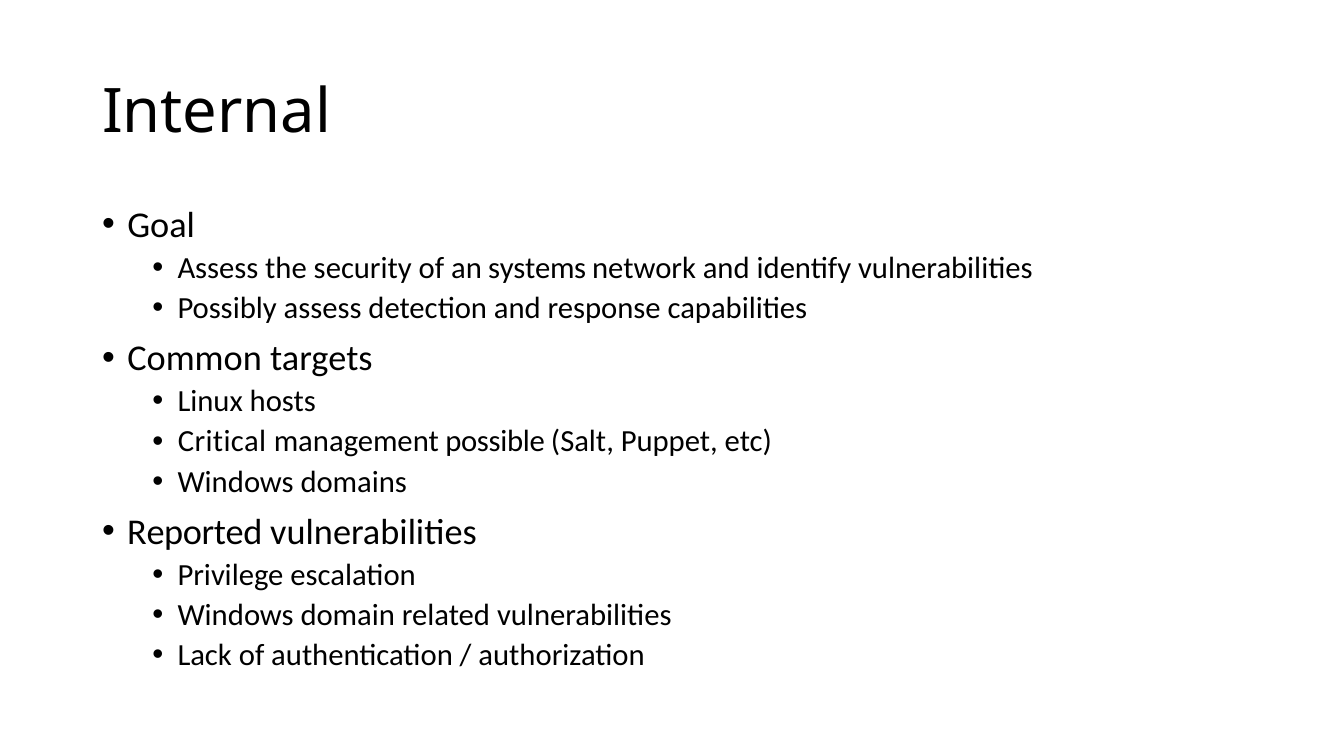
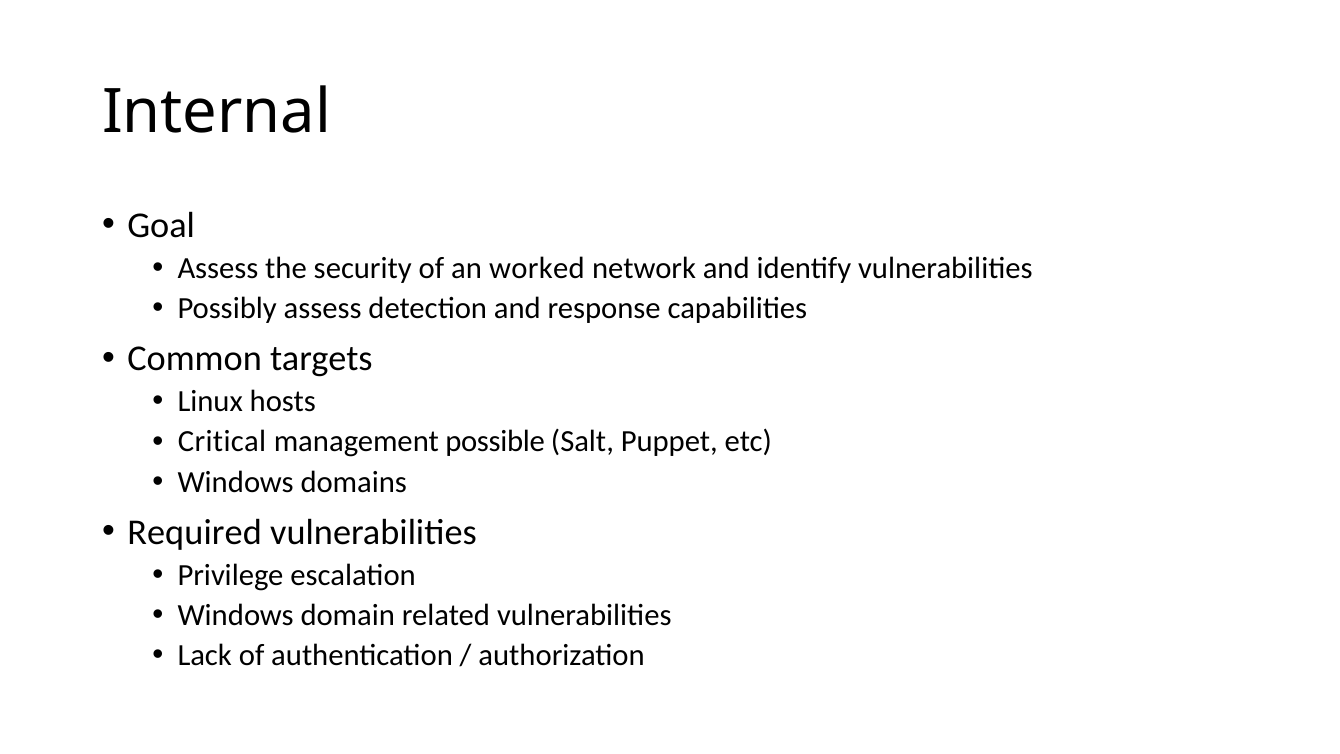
systems: systems -> worked
Reported: Reported -> Required
